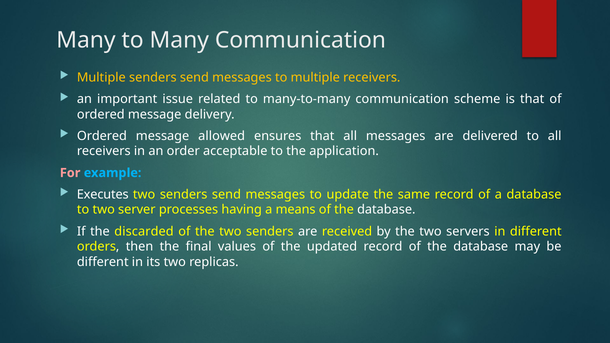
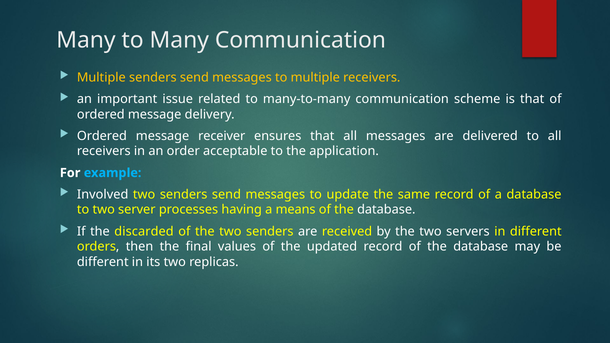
allowed: allowed -> receiver
For colour: pink -> white
Executes: Executes -> Involved
